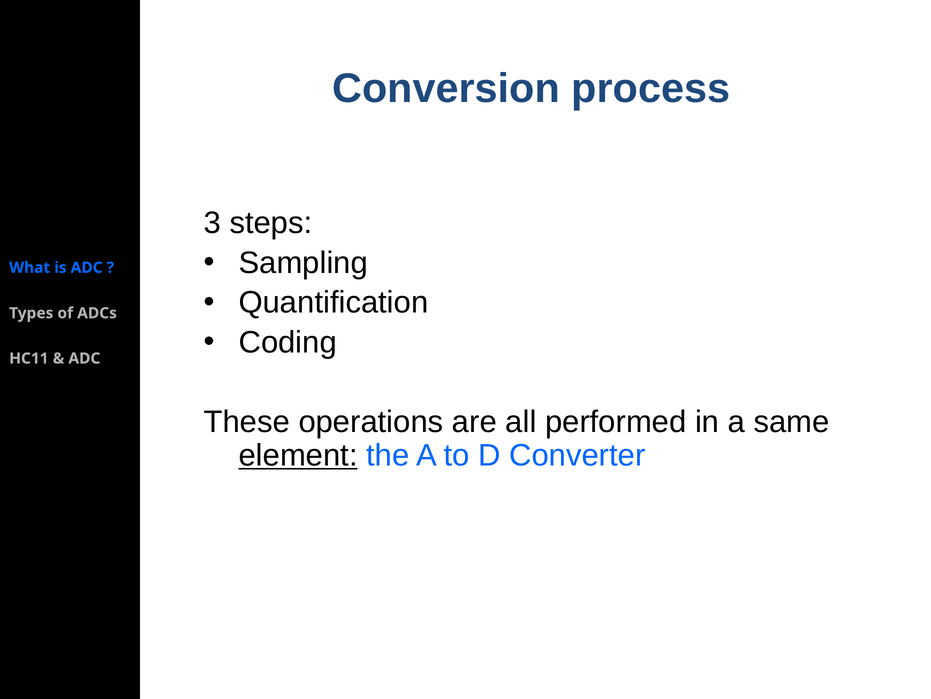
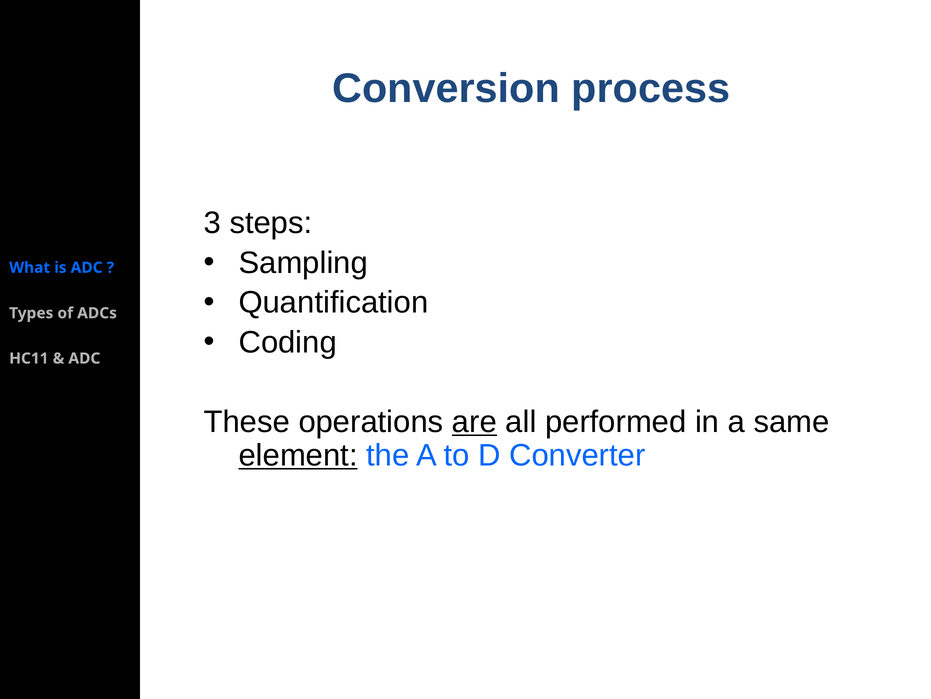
are underline: none -> present
